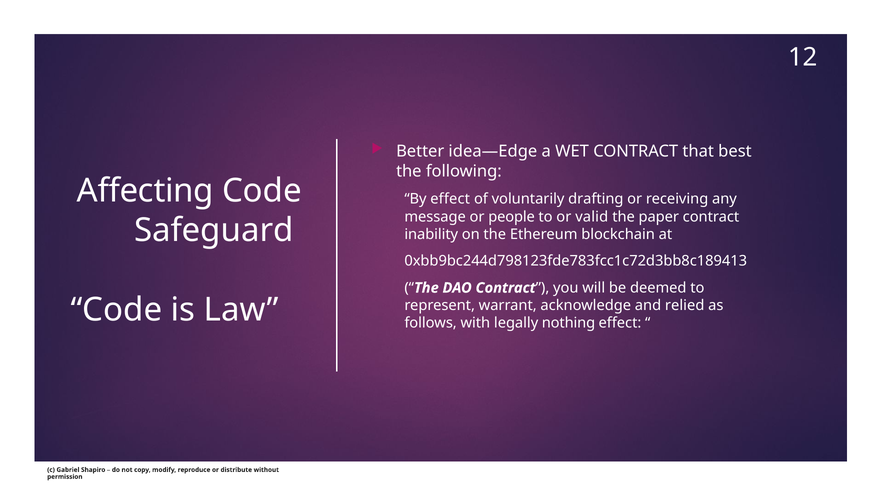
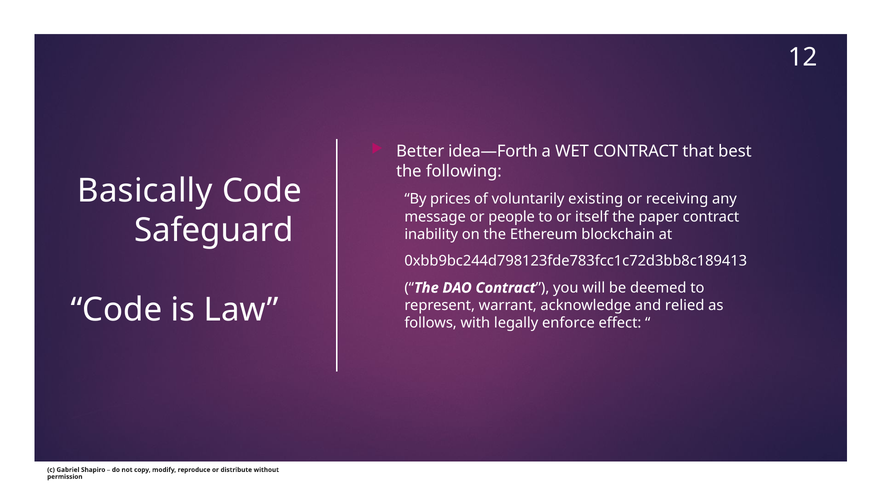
idea—Edge: idea—Edge -> idea—Forth
Affecting: Affecting -> Basically
By effect: effect -> prices
drafting: drafting -> existing
valid: valid -> itself
nothing: nothing -> enforce
